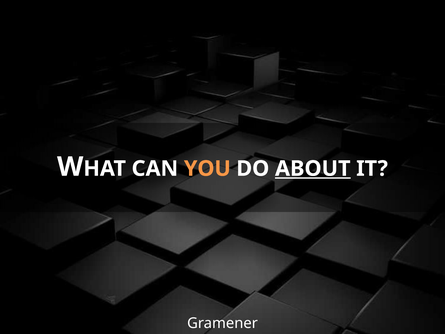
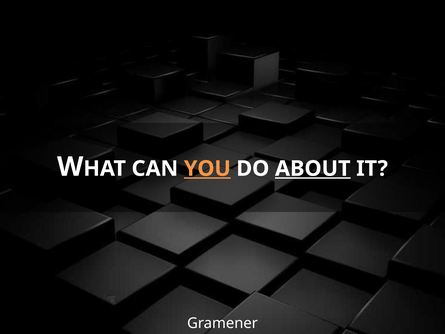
YOU underline: none -> present
